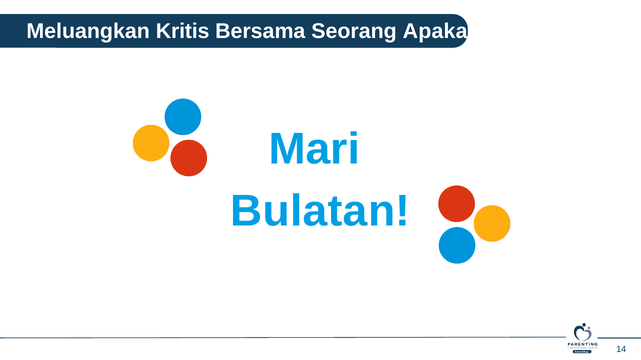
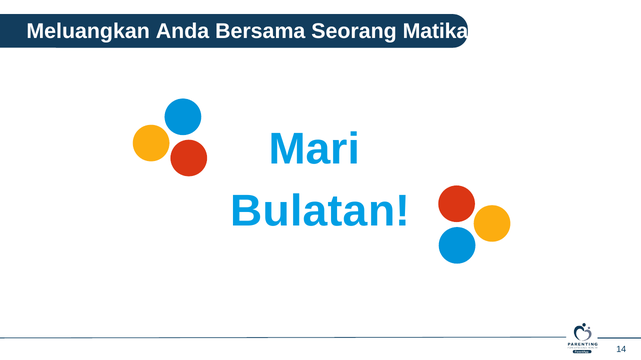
Kritis: Kritis -> Anda
Apakah: Apakah -> Matikan
